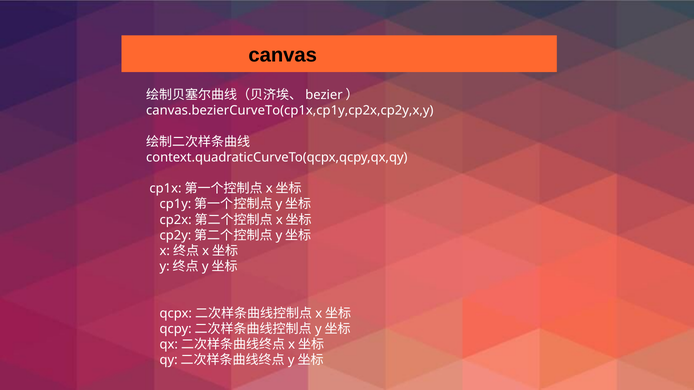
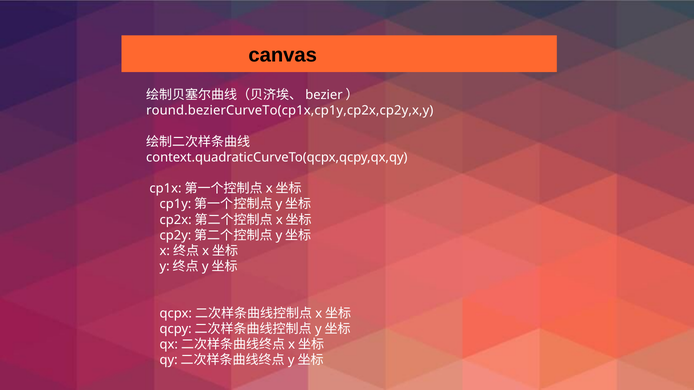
canvas.bezierCurveTo(cp1x,cp1y,cp2x,cp2y,x,y: canvas.bezierCurveTo(cp1x,cp1y,cp2x,cp2y,x,y -> round.bezierCurveTo(cp1x,cp1y,cp2x,cp2y,x,y
